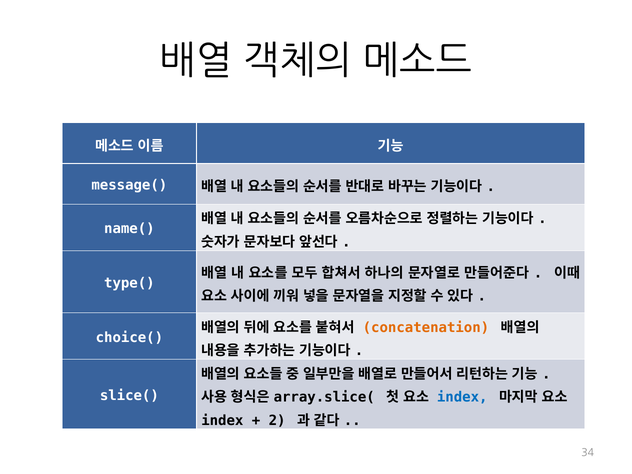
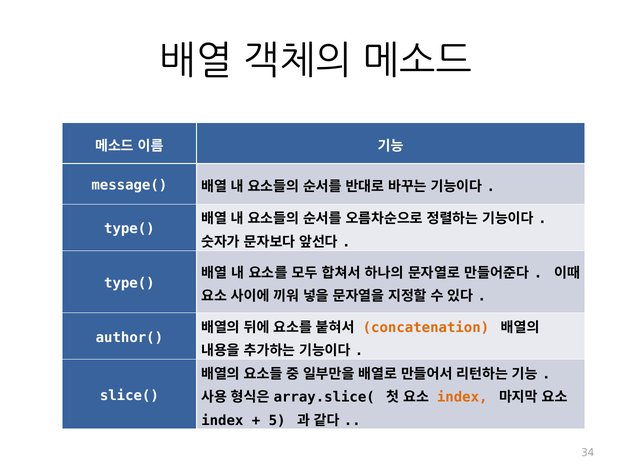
name( at (129, 229): name( -> type(
choice(: choice( -> author(
index at (462, 397) colour: blue -> orange
2: 2 -> 5
